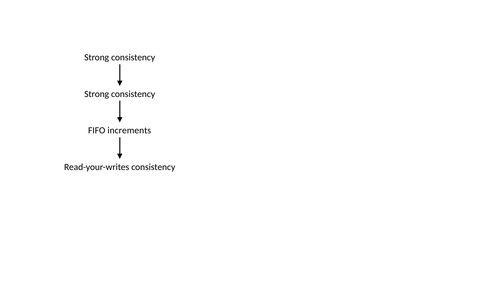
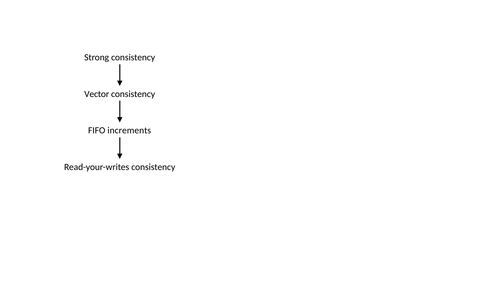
Strong at (97, 94): Strong -> Vector
